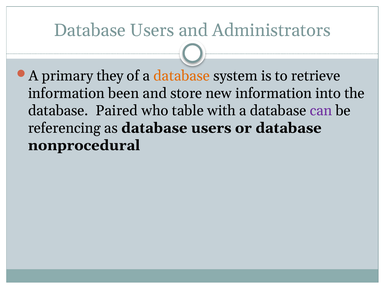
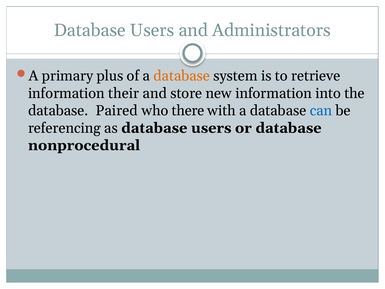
they: they -> plus
been: been -> their
table: table -> there
can colour: purple -> blue
